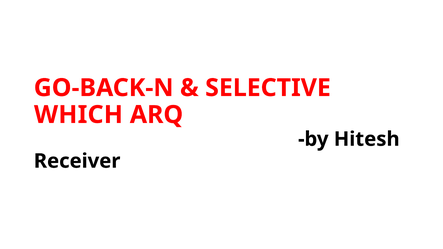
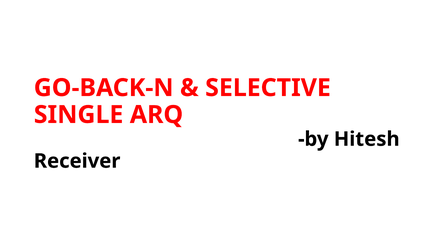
WHICH: WHICH -> SINGLE
